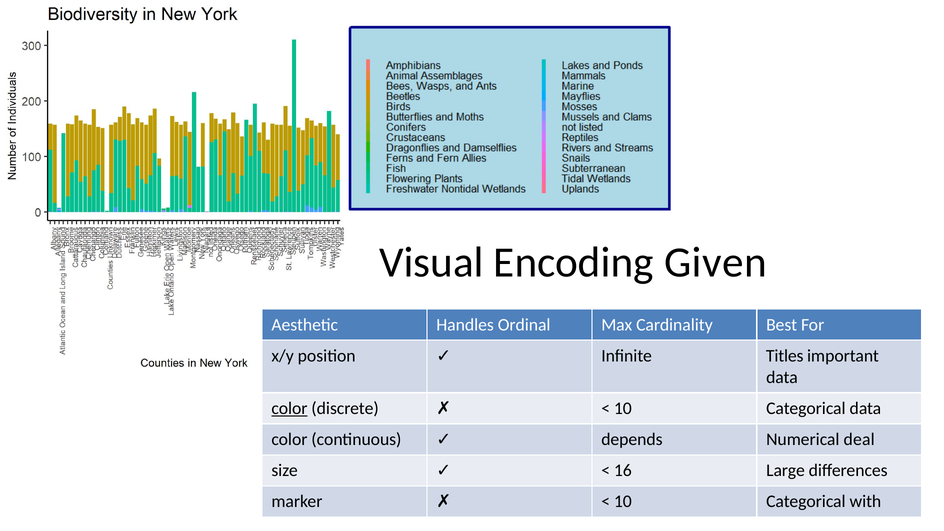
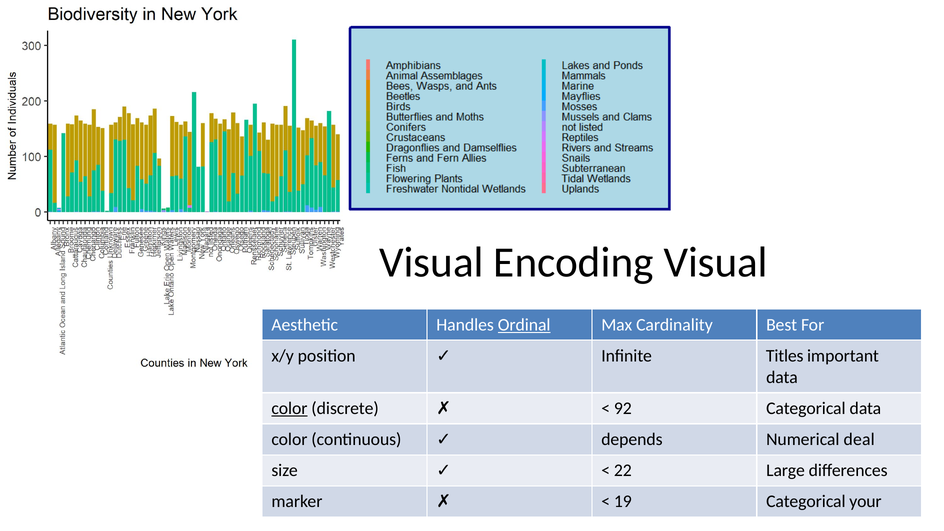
Encoding Given: Given -> Visual
Ordinal underline: none -> present
10 at (623, 408): 10 -> 92
16: 16 -> 22
10 at (623, 502): 10 -> 19
with: with -> your
